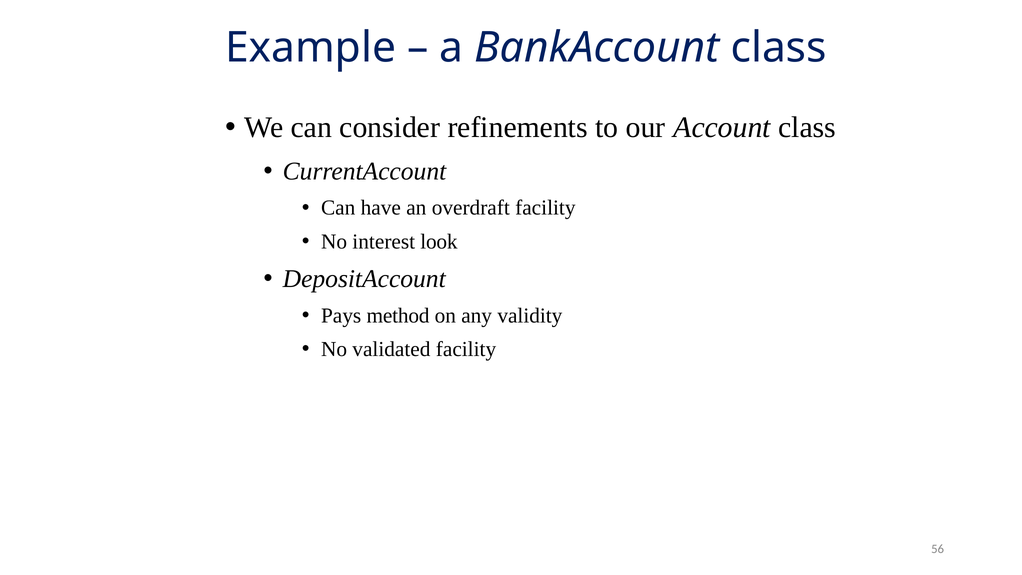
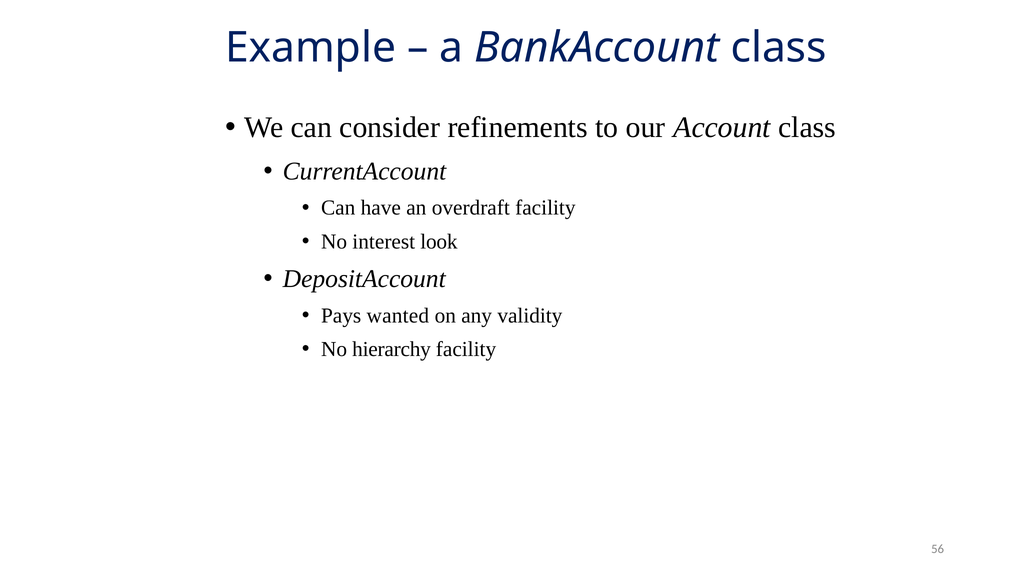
method: method -> wanted
validated: validated -> hierarchy
